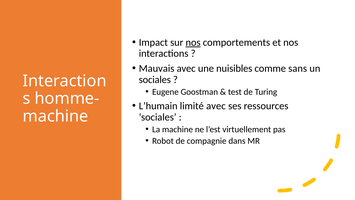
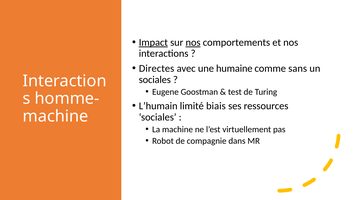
Impact underline: none -> present
Mauvais: Mauvais -> Directes
nuisibles: nuisibles -> humaine
limité avec: avec -> biais
